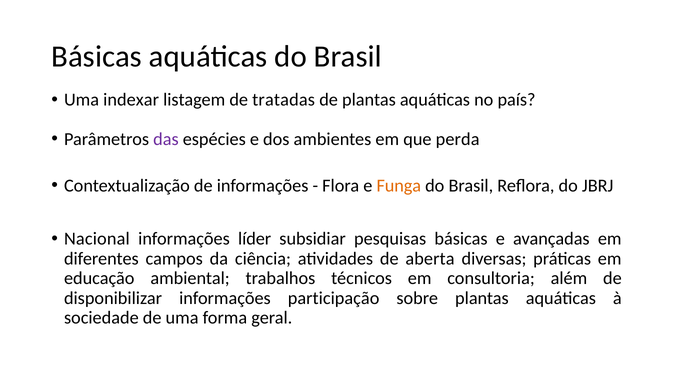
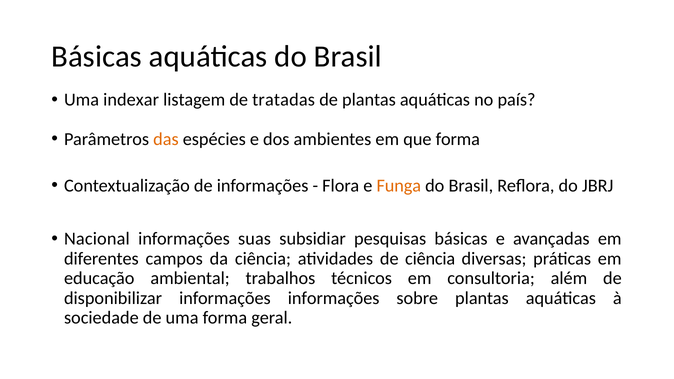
das colour: purple -> orange
que perda: perda -> forma
líder: líder -> suas
de aberta: aberta -> ciência
informações participação: participação -> informações
